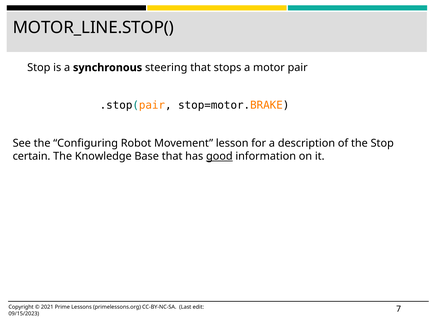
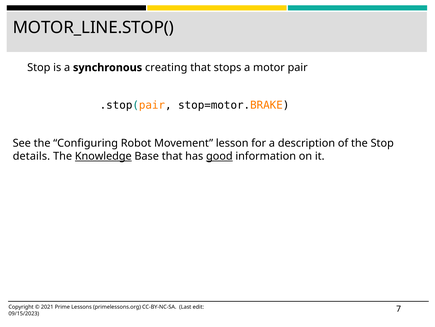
steering: steering -> creating
certain: certain -> details
Knowledge underline: none -> present
